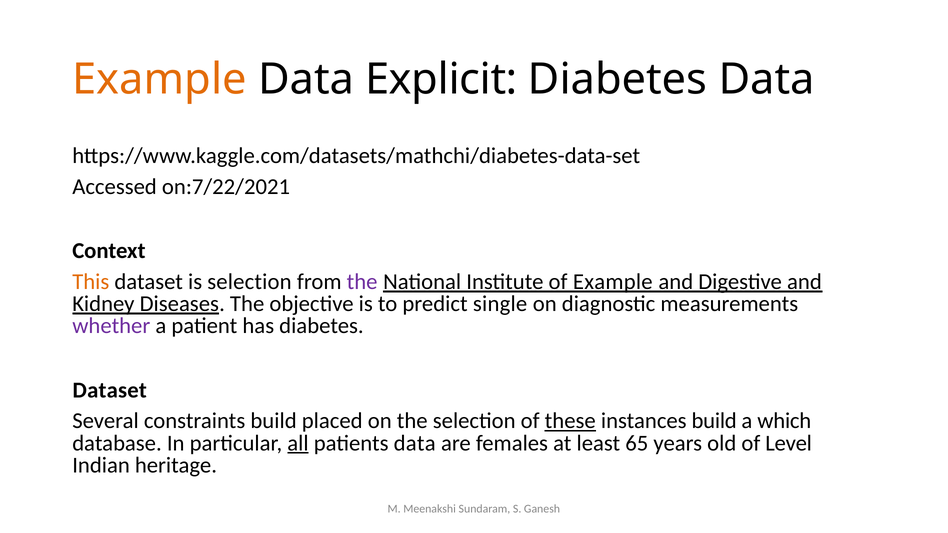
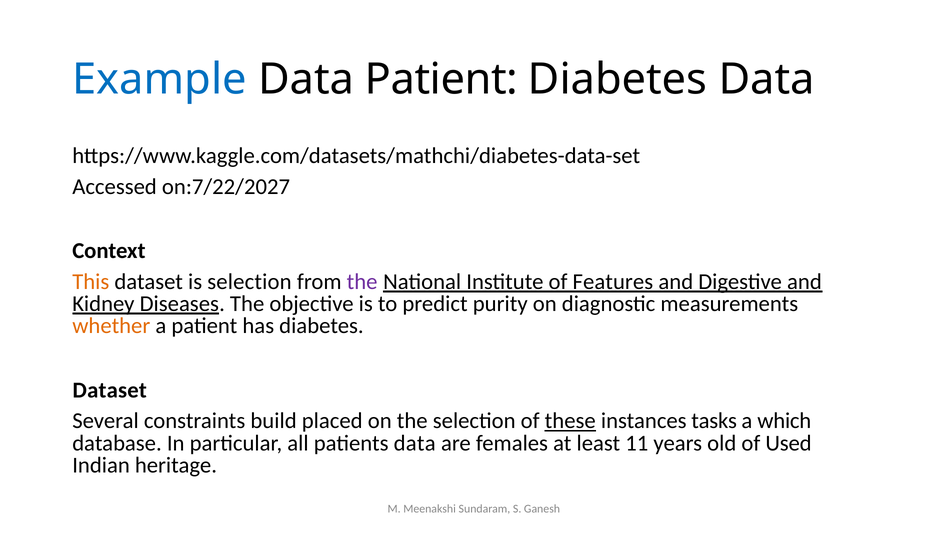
Example at (160, 80) colour: orange -> blue
Data Explicit: Explicit -> Patient
on:7/22/2021: on:7/22/2021 -> on:7/22/2027
of Example: Example -> Features
single: single -> purity
whether colour: purple -> orange
instances build: build -> tasks
all underline: present -> none
65: 65 -> 11
Level: Level -> Used
